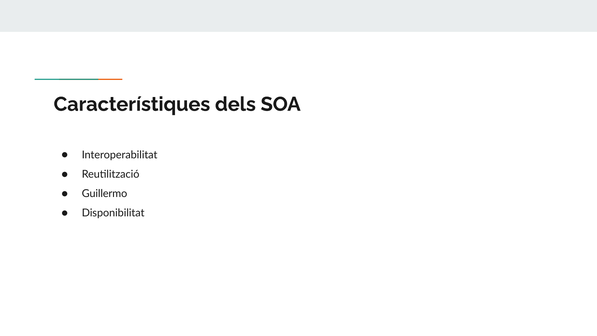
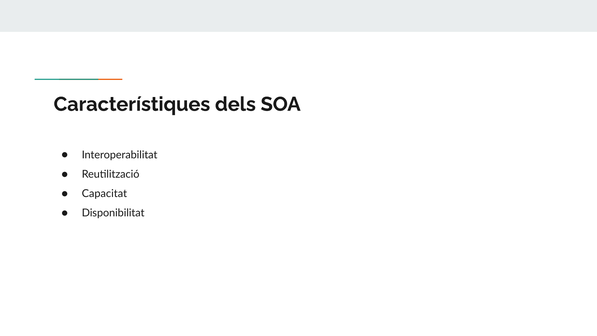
Guillermo: Guillermo -> Capacitat
